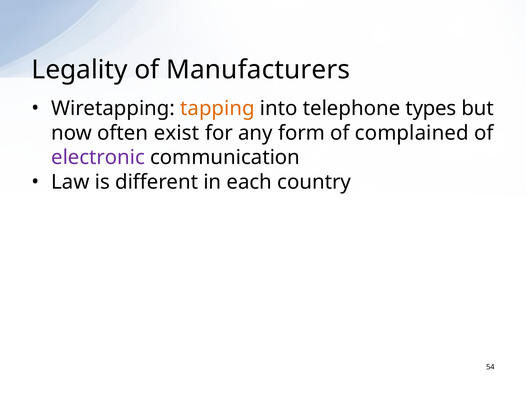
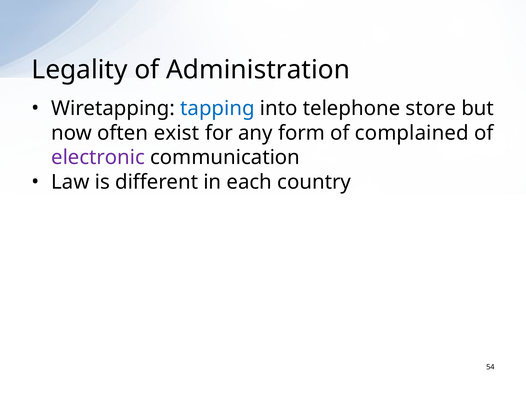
Manufacturers: Manufacturers -> Administration
tapping colour: orange -> blue
types: types -> store
